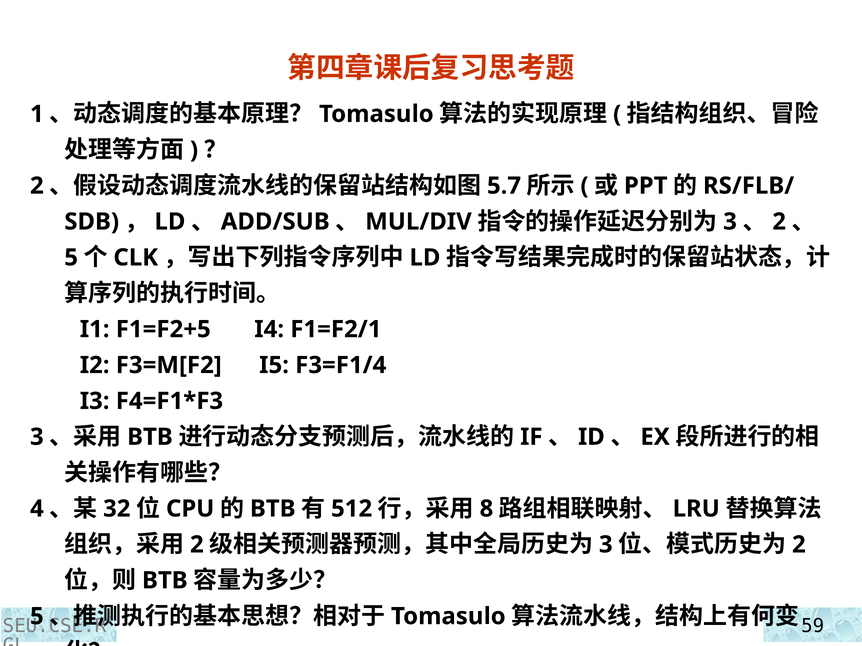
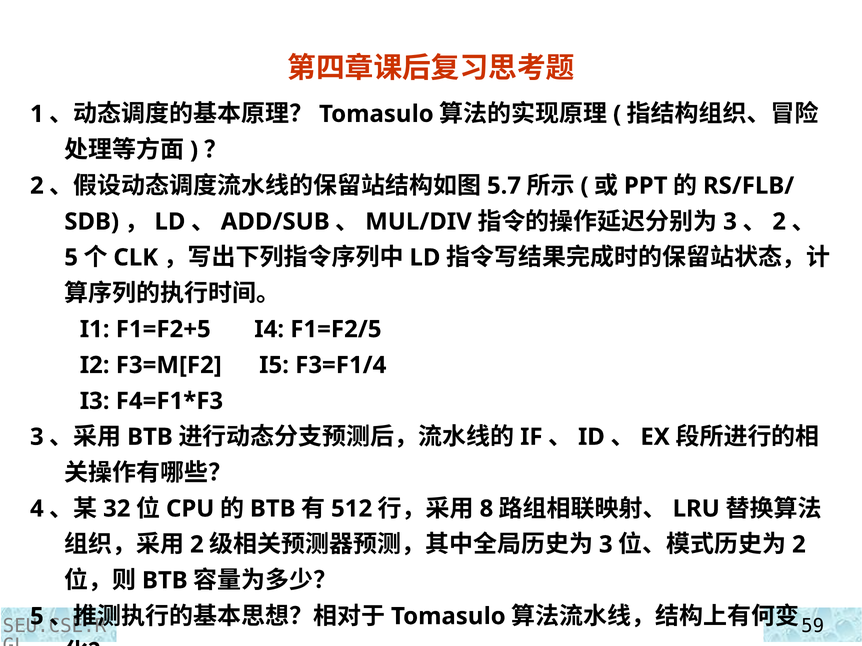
F1=F2/1: F1=F2/1 -> F1=F2/5
